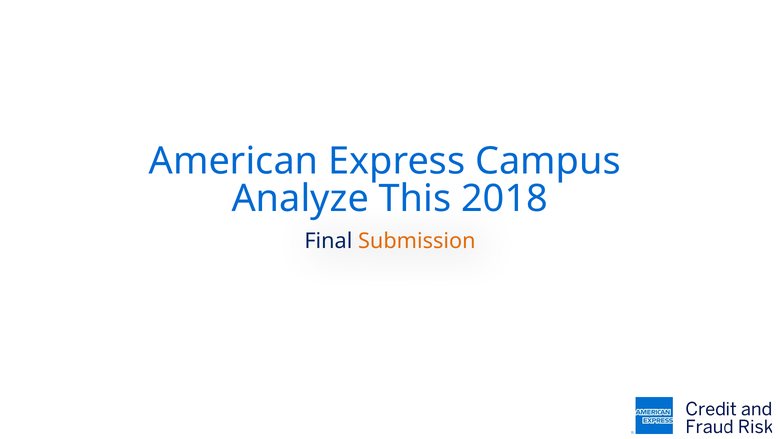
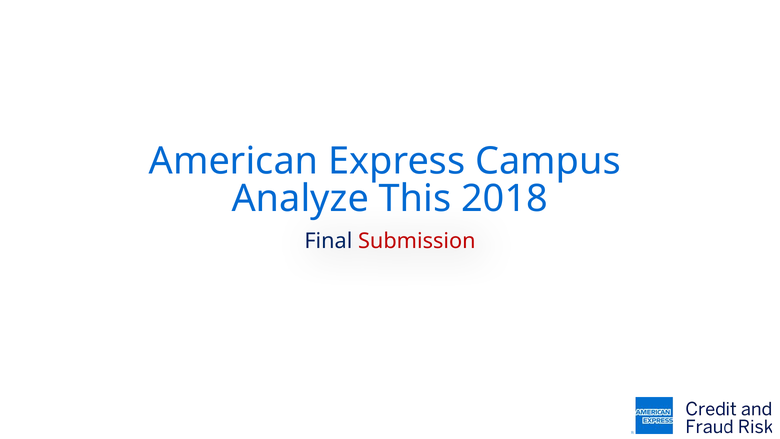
Submission colour: orange -> red
